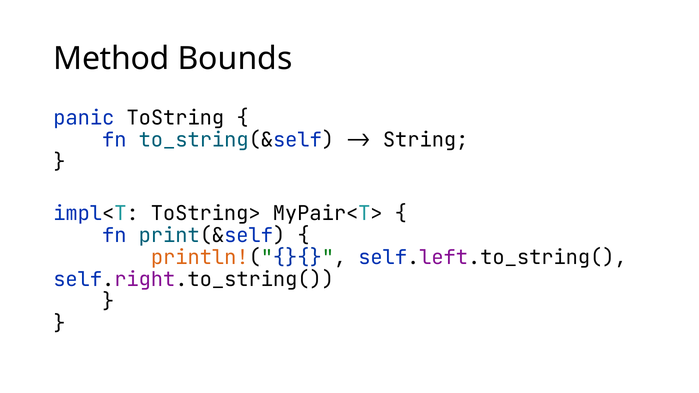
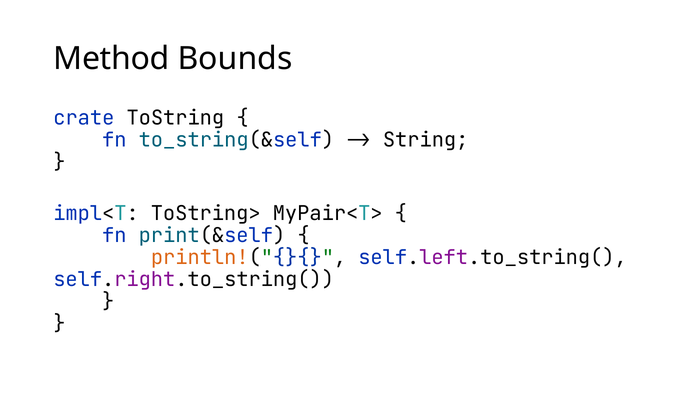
panic: panic -> crate
